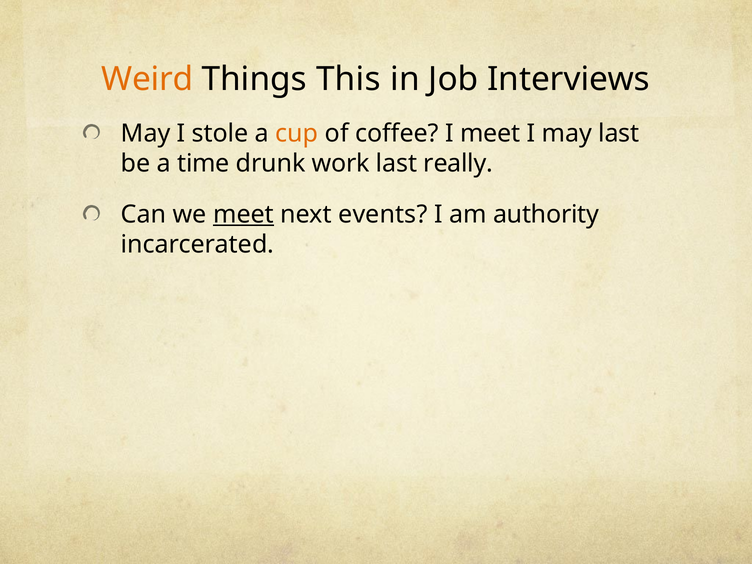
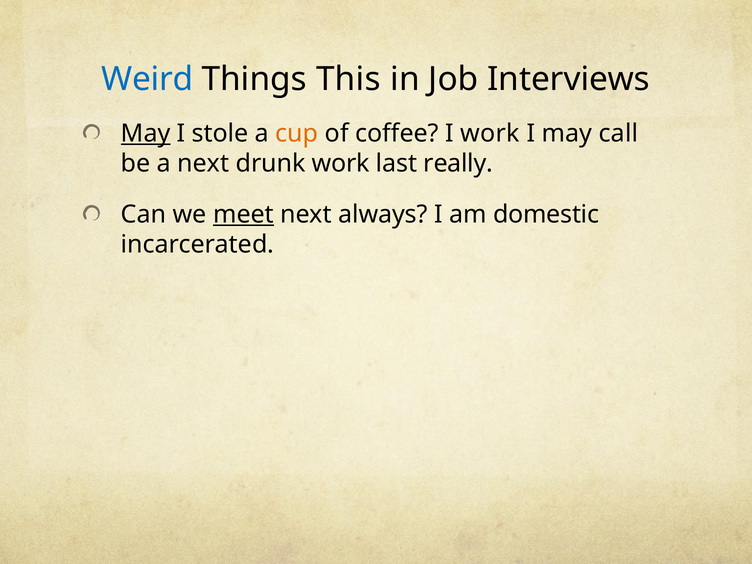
Weird colour: orange -> blue
May at (146, 133) underline: none -> present
I meet: meet -> work
may last: last -> call
a time: time -> next
events: events -> always
authority: authority -> domestic
